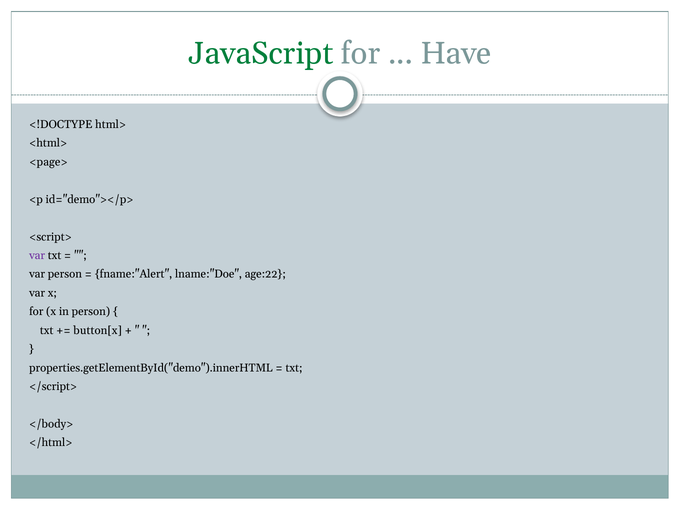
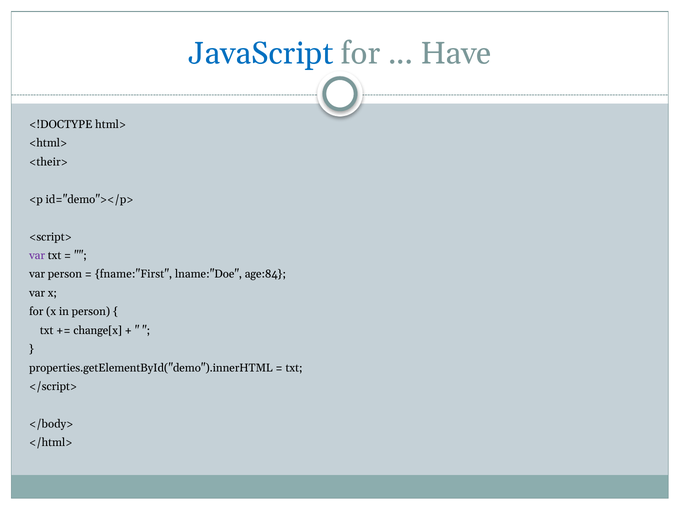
JavaScript colour: green -> blue
<page>: <page> -> <their>
fname:"Alert: fname:"Alert -> fname:"First
age:22: age:22 -> age:84
button[x: button[x -> change[x
